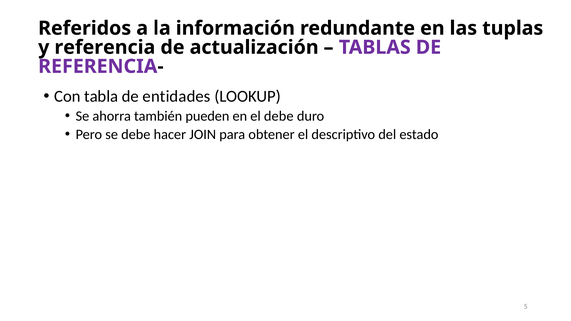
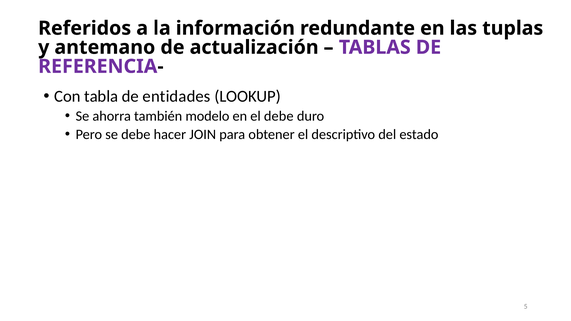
referencia: referencia -> antemano
pueden: pueden -> modelo
